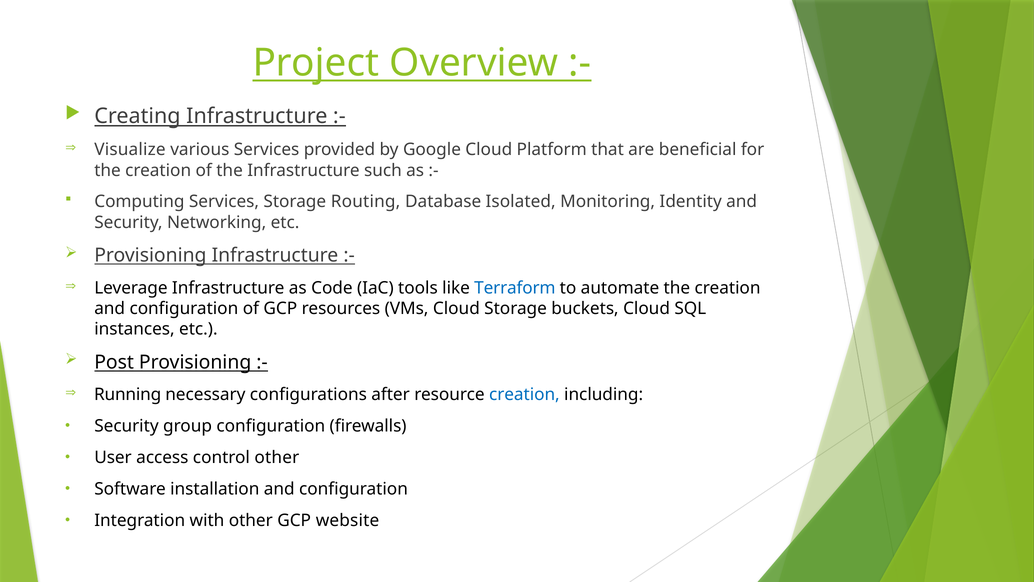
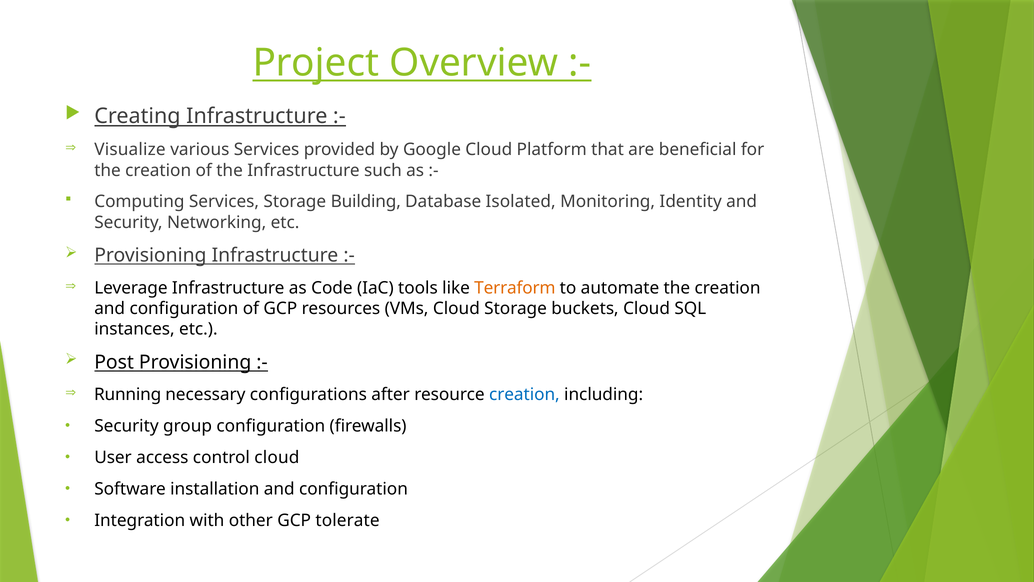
Routing: Routing -> Building
Terraform colour: blue -> orange
control other: other -> cloud
website: website -> tolerate
